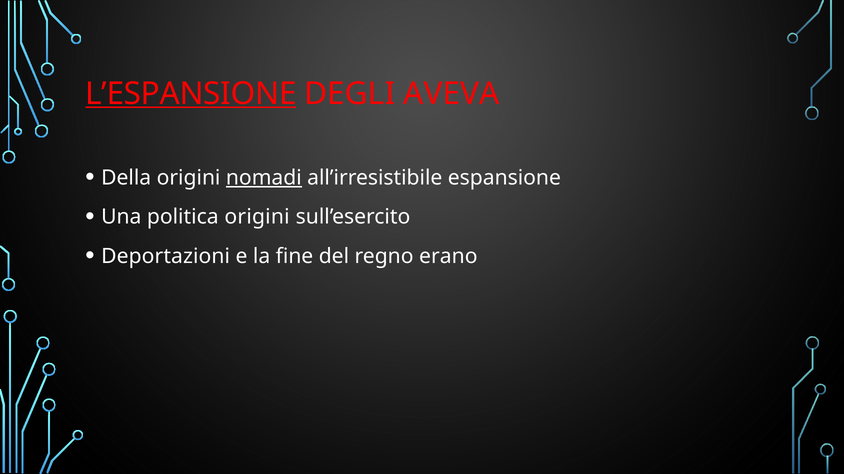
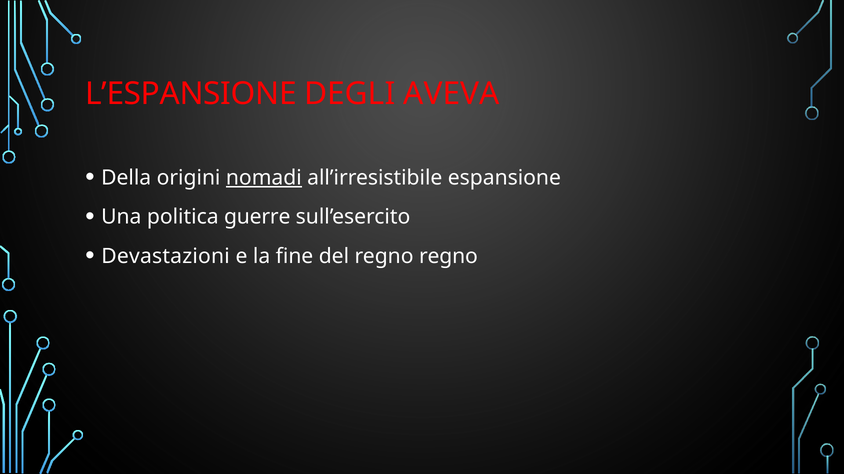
L’ESPANSIONE underline: present -> none
politica origini: origini -> guerre
Deportazioni: Deportazioni -> Devastazioni
regno erano: erano -> regno
